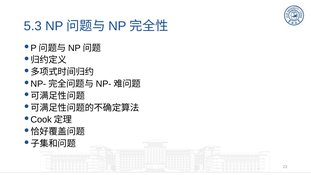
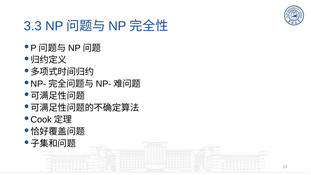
5.3: 5.3 -> 3.3
